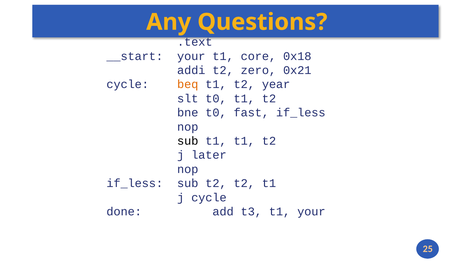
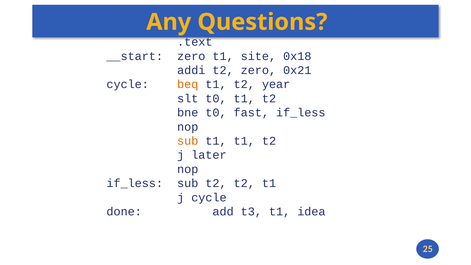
__start your: your -> zero
core: core -> site
sub at (188, 141) colour: black -> orange
t1 your: your -> idea
